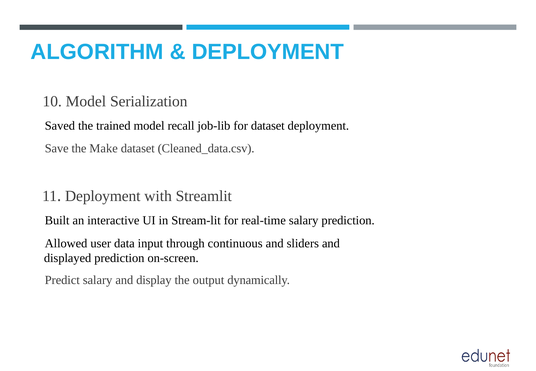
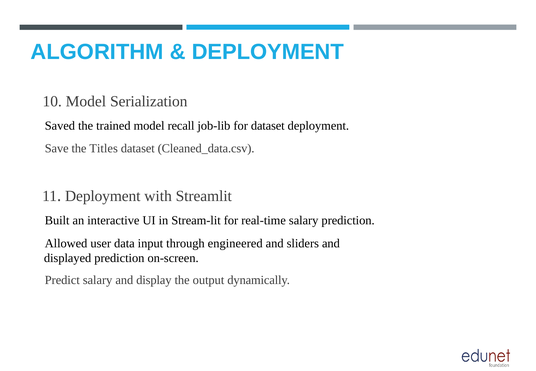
Make: Make -> Titles
continuous: continuous -> engineered
